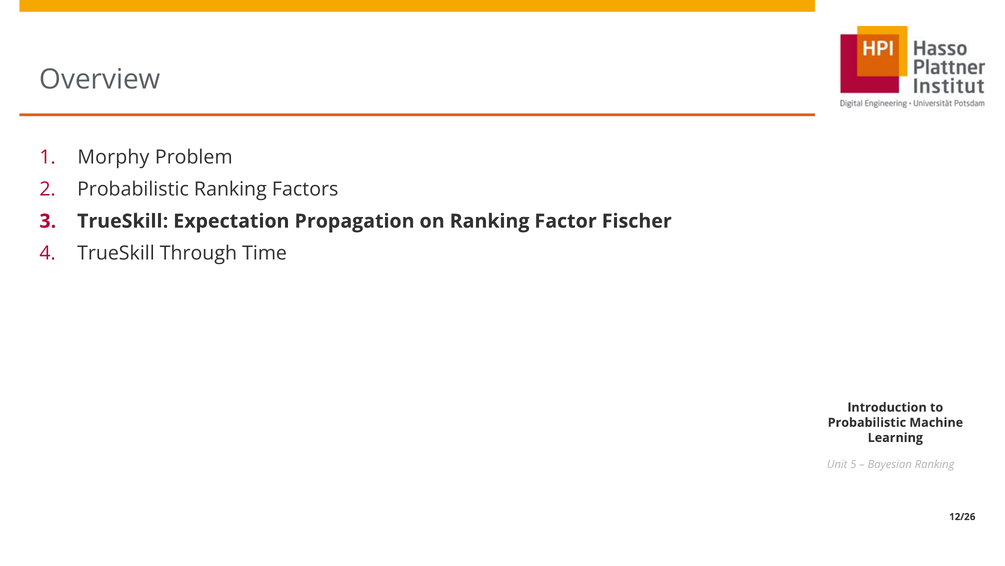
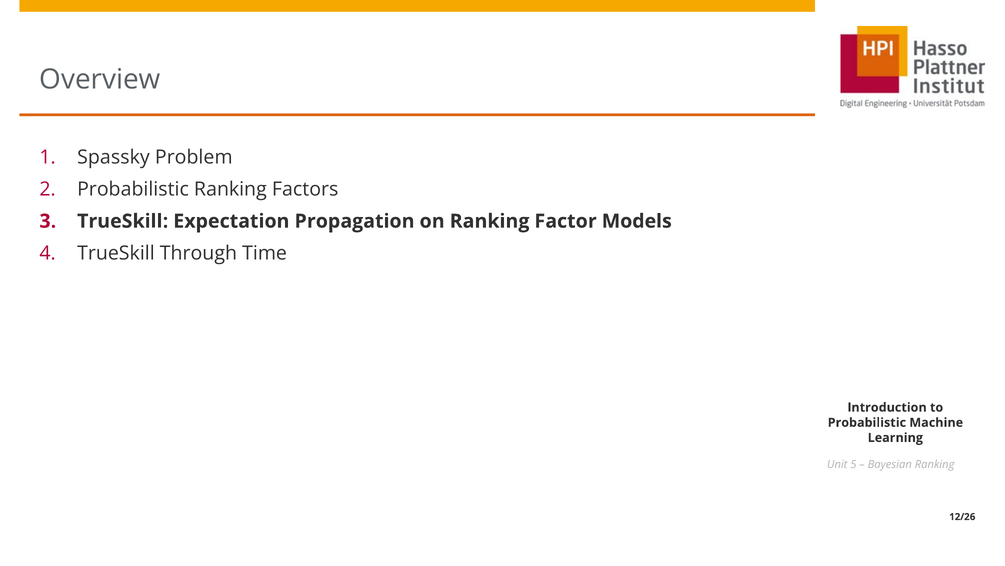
Morphy: Morphy -> Spassky
Fischer: Fischer -> Models
